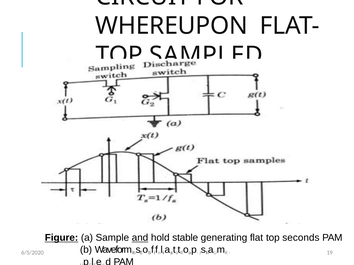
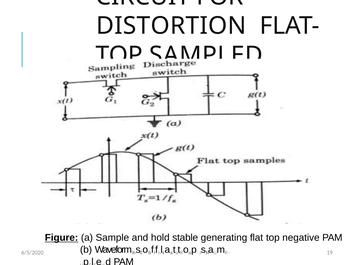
WHEREUPON: WHEREUPON -> DISTORTION
and at (140, 238) underline: present -> none
seconds: seconds -> negative
